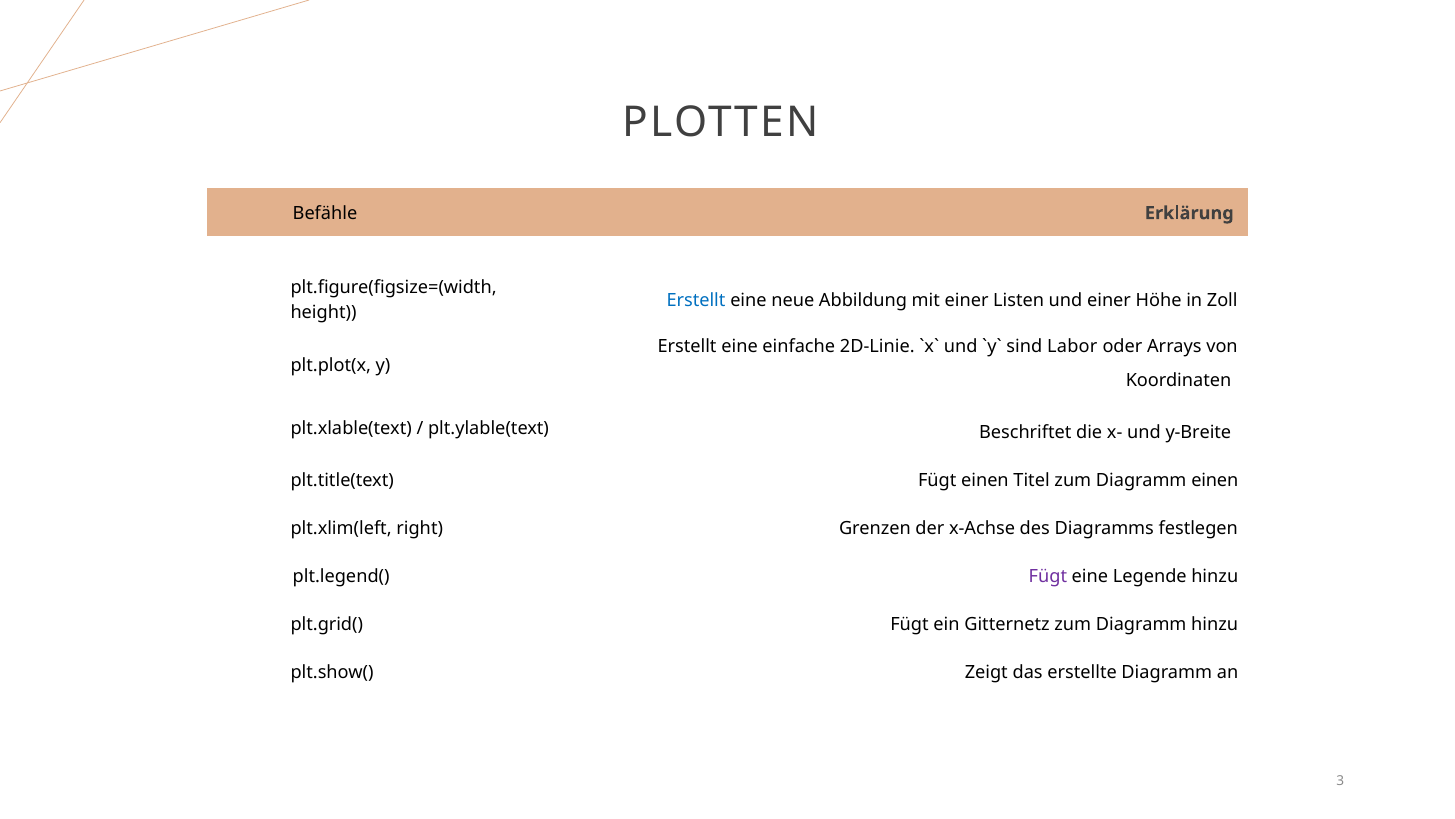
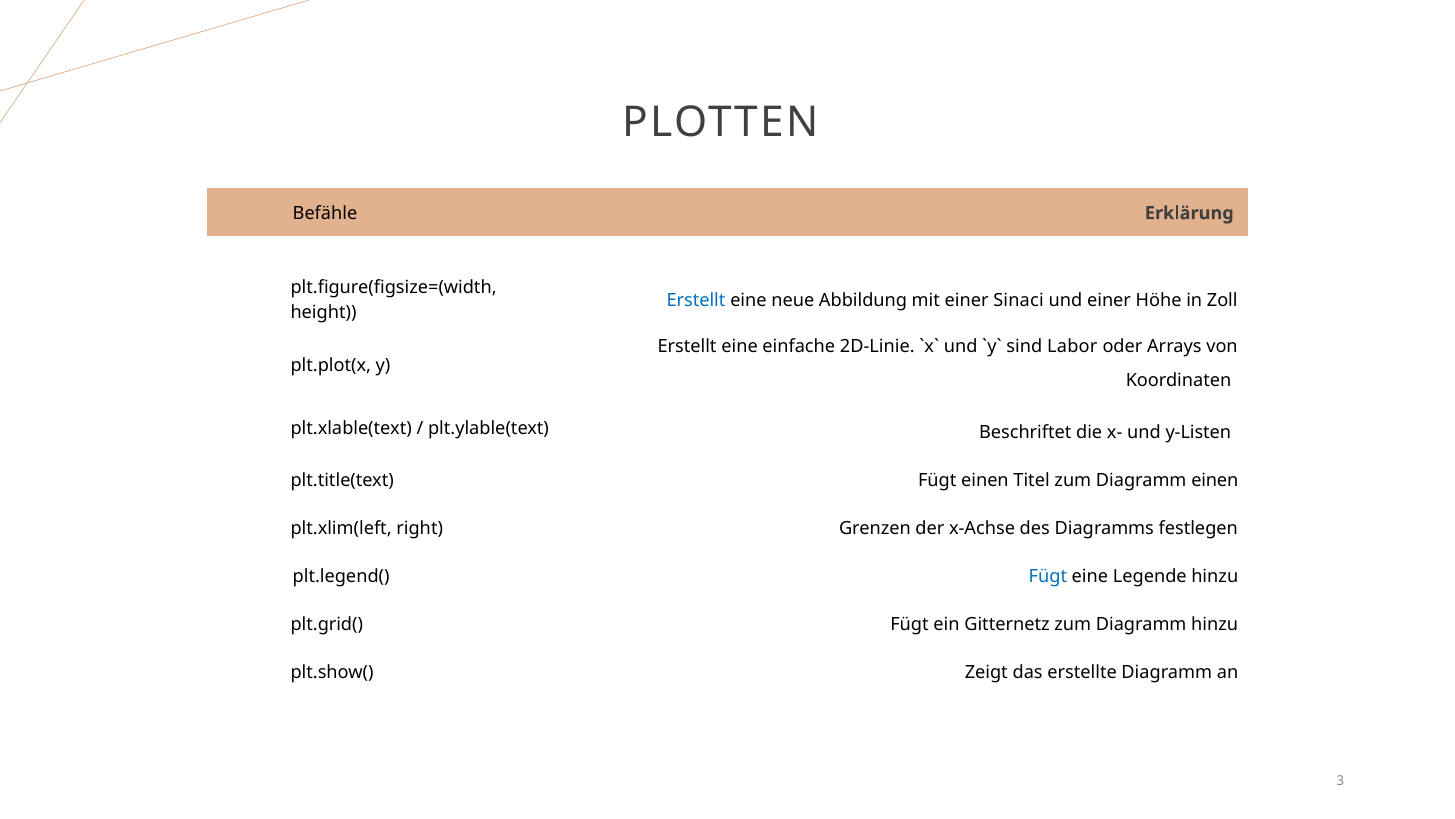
Listen: Listen -> Sinaci
y-Breite: y-Breite -> y-Listen
Fügt at (1048, 576) colour: purple -> blue
